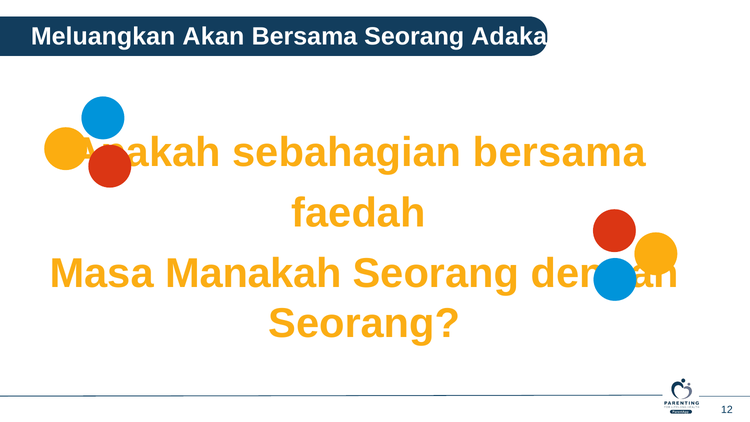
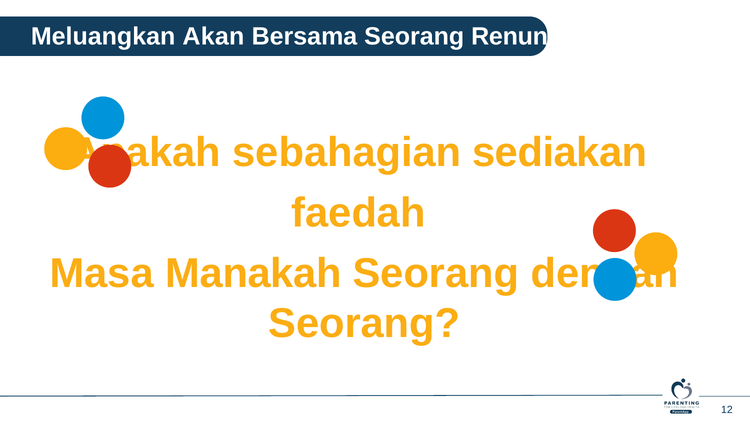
Adakah: Adakah -> Renung
sebahagian bersama: bersama -> sediakan
